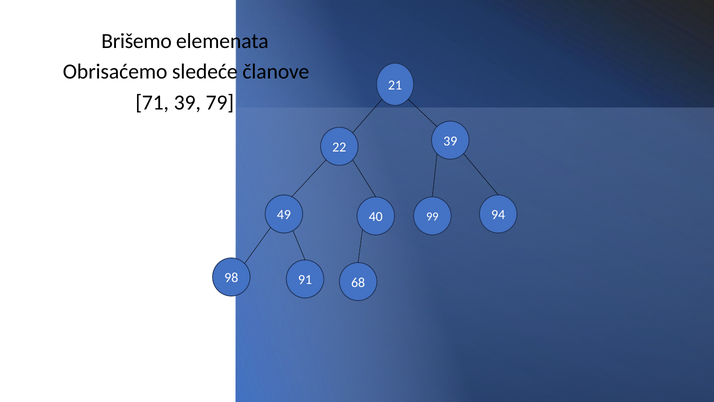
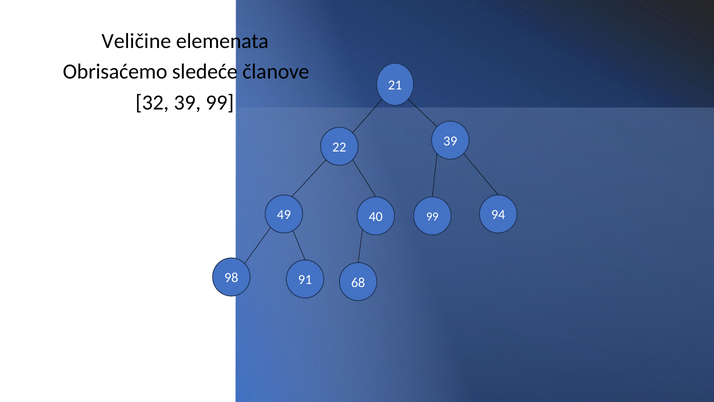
Brišemo: Brišemo -> Veličine
71: 71 -> 32
39 79: 79 -> 99
